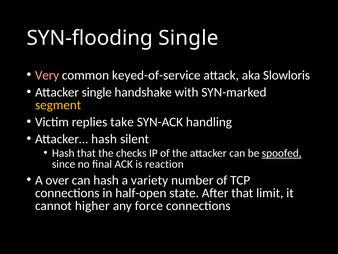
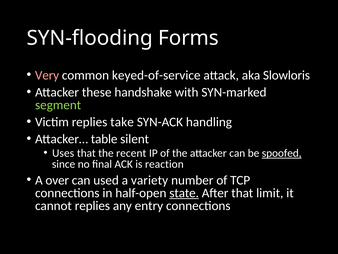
SYN-flooding Single: Single -> Forms
Attacker single: single -> these
segment colour: yellow -> light green
Attacker… hash: hash -> table
Hash at (63, 153): Hash -> Uses
checks: checks -> recent
can hash: hash -> used
state underline: none -> present
cannot higher: higher -> replies
force: force -> entry
